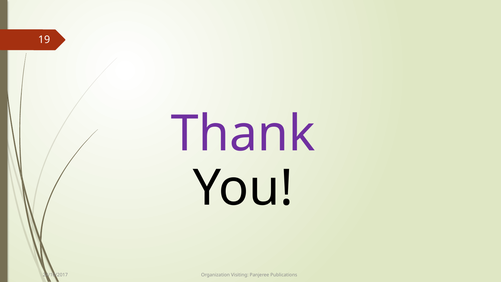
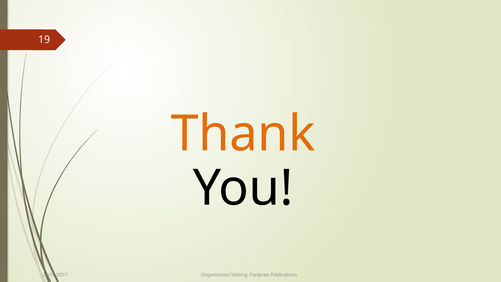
Thank colour: purple -> orange
